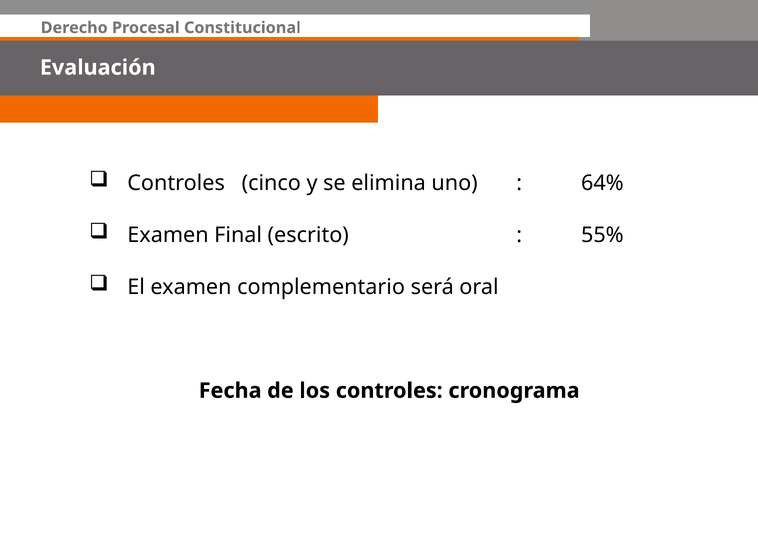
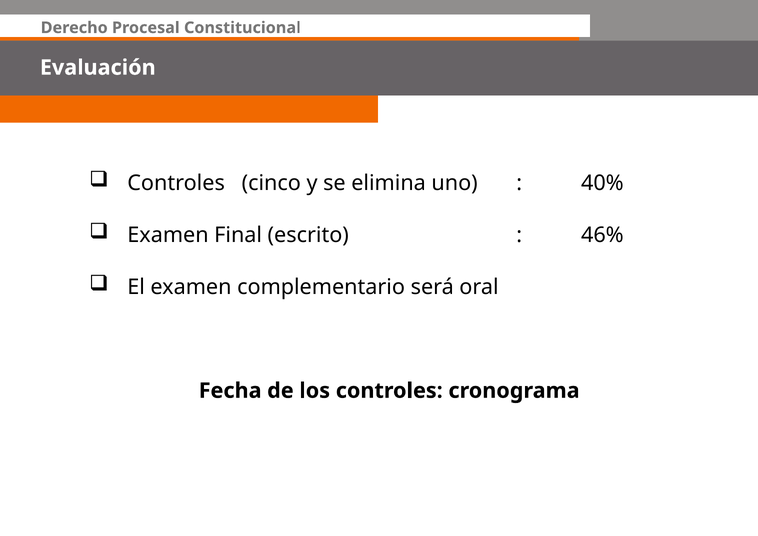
64%: 64% -> 40%
55%: 55% -> 46%
